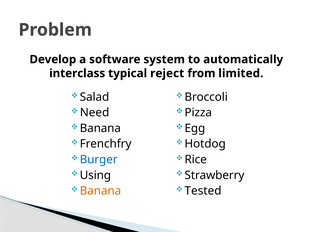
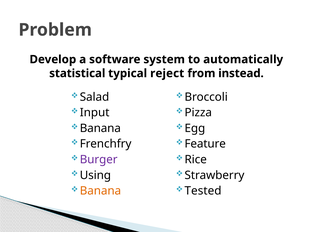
interclass: interclass -> statistical
limited: limited -> instead
Need: Need -> Input
Hotdog: Hotdog -> Feature
Burger colour: blue -> purple
